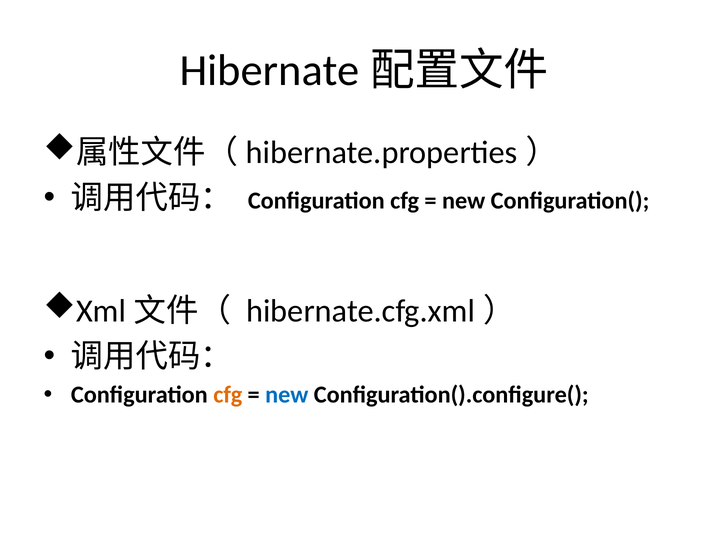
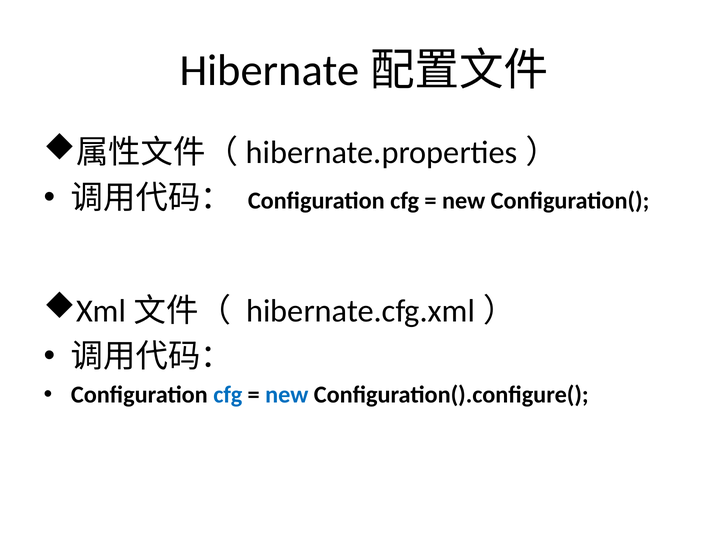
cfg at (228, 395) colour: orange -> blue
